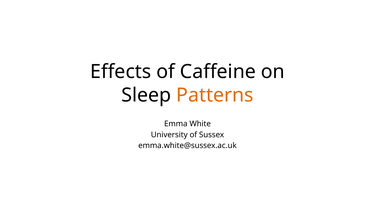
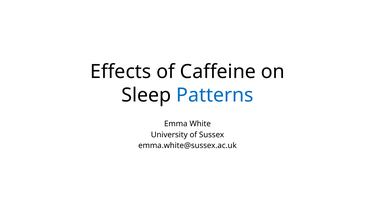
Patterns colour: orange -> blue
